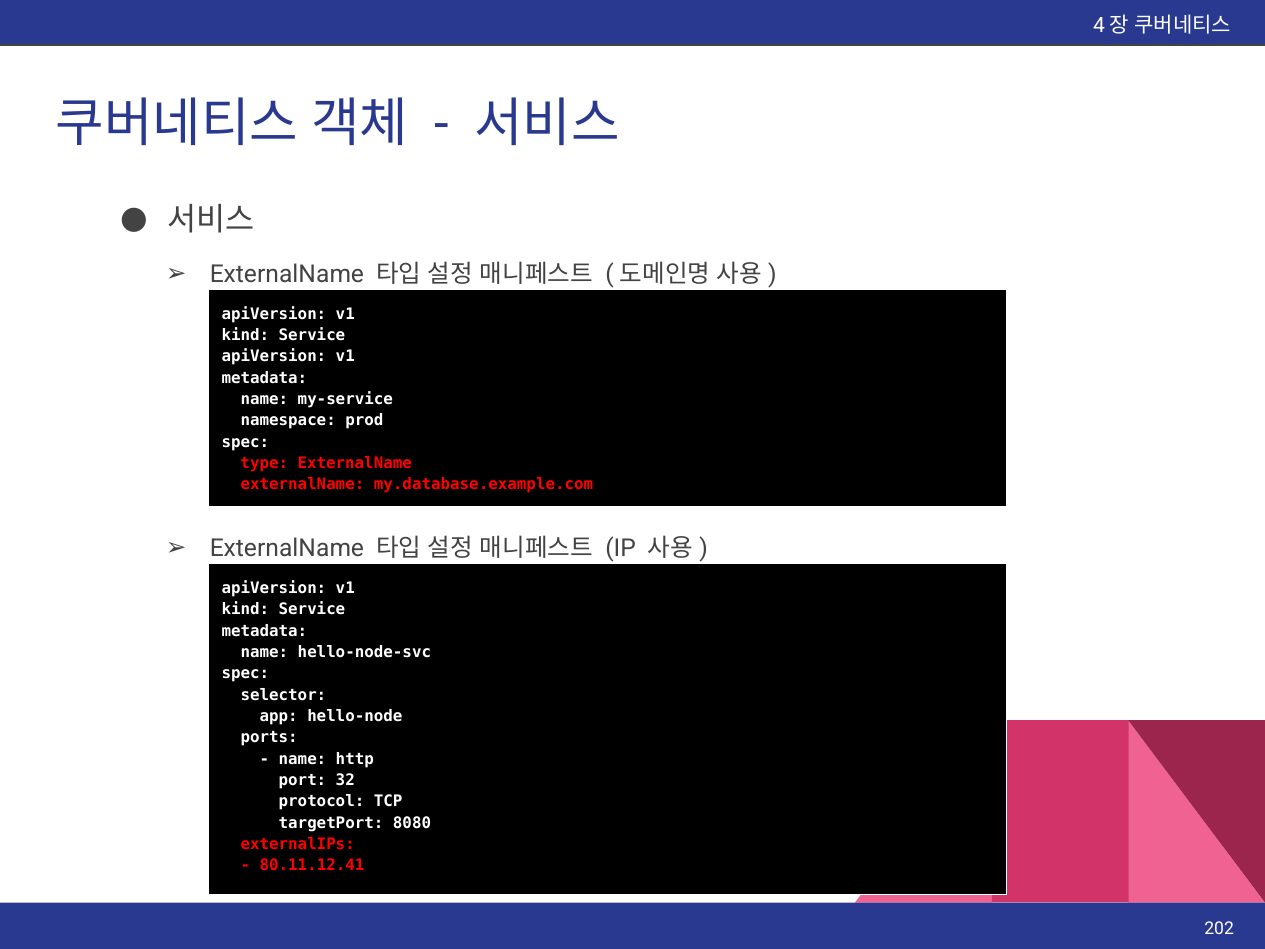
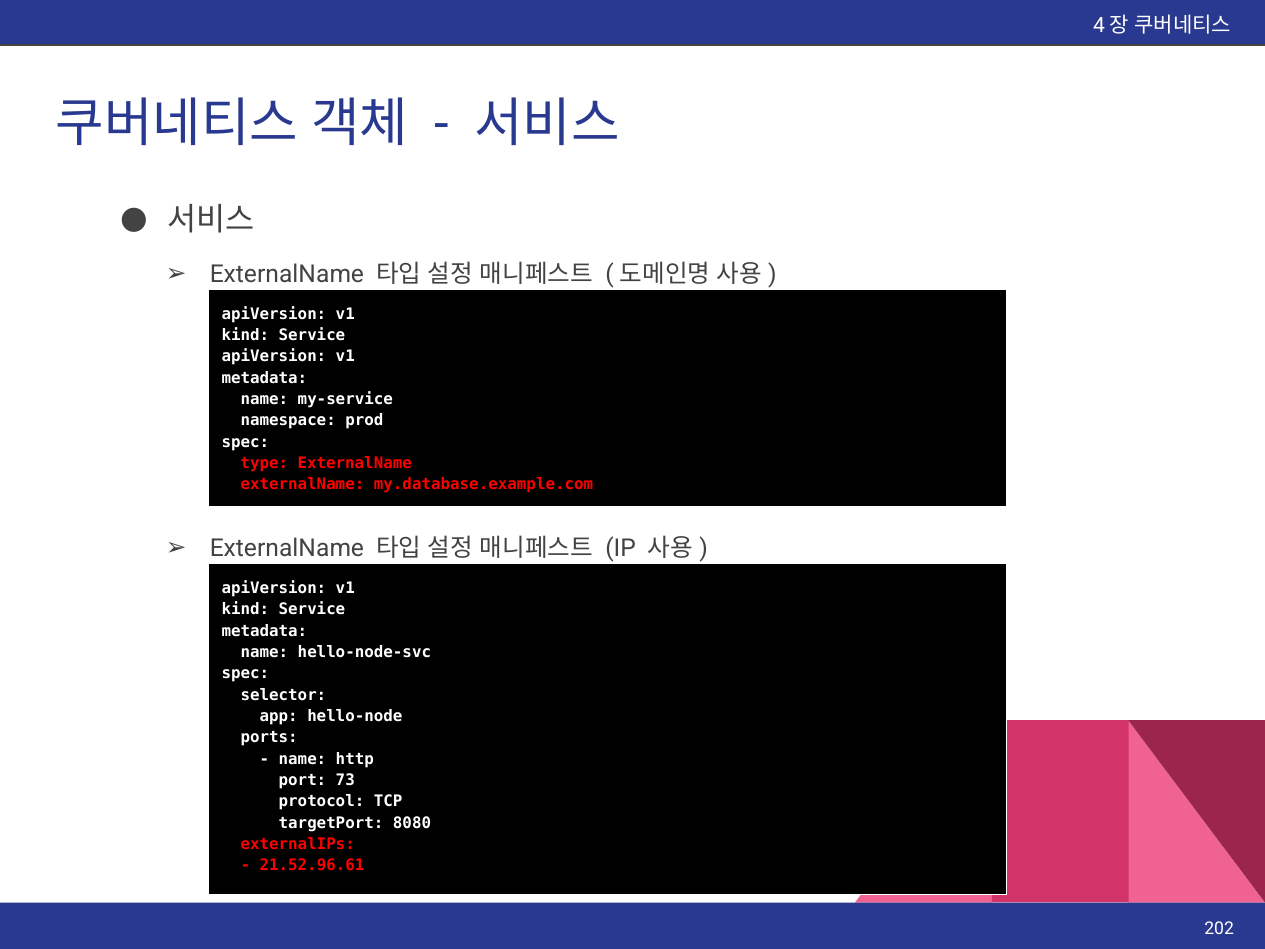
32: 32 -> 73
80.11.12.41: 80.11.12.41 -> 21.52.96.61
